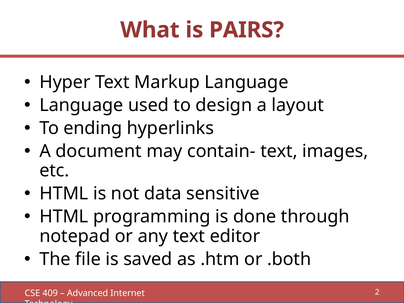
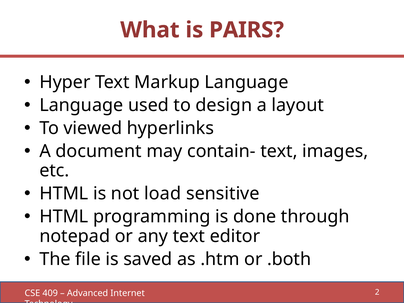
ending: ending -> viewed
data: data -> load
